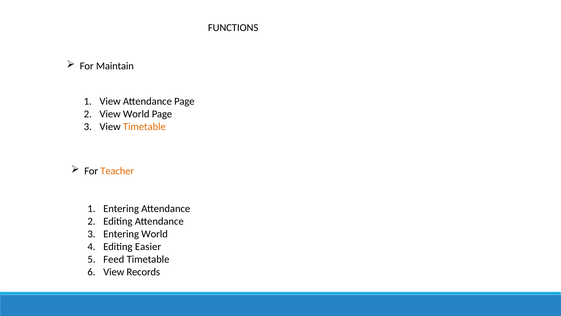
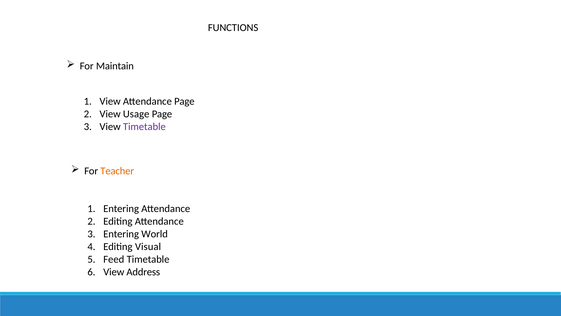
View World: World -> Usage
Timetable at (144, 127) colour: orange -> purple
Easier: Easier -> Visual
Records: Records -> Address
